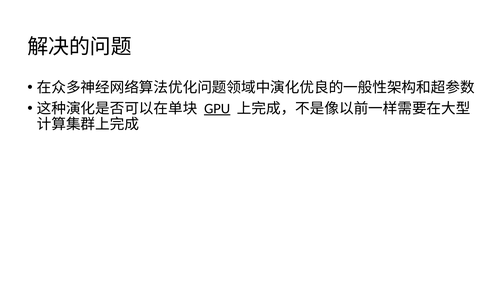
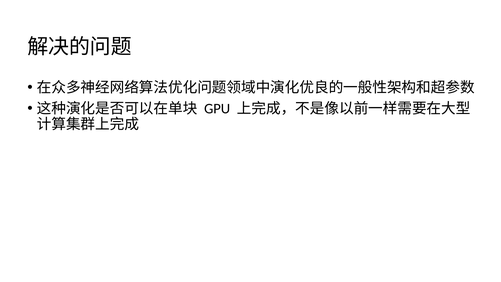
GPU underline: present -> none
